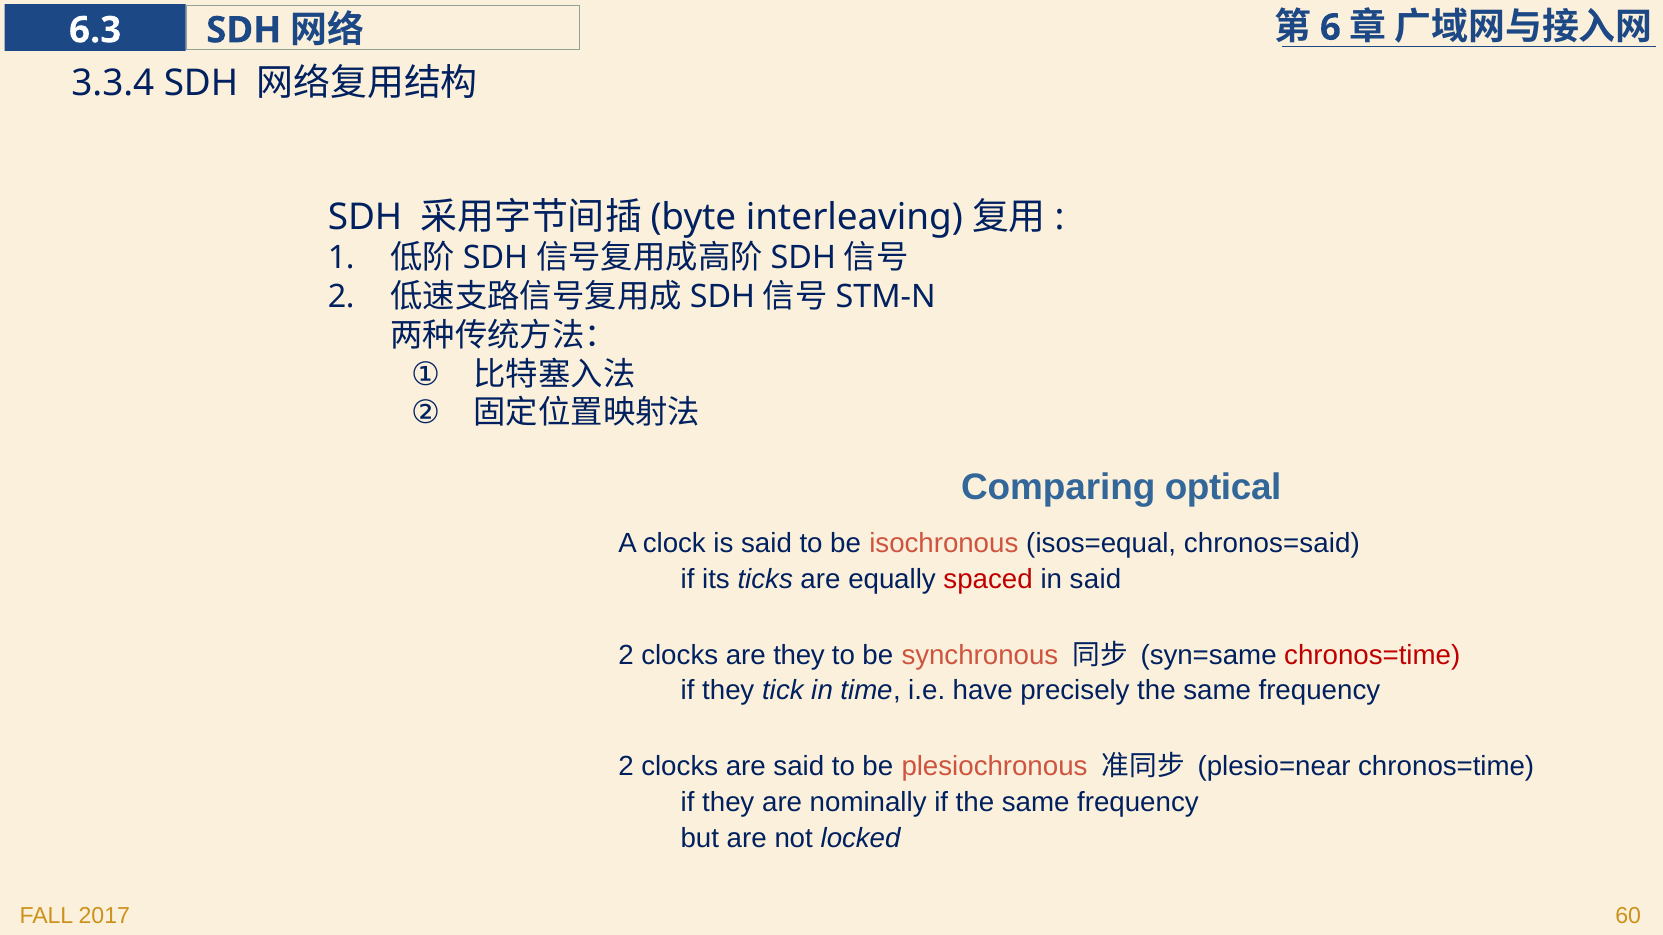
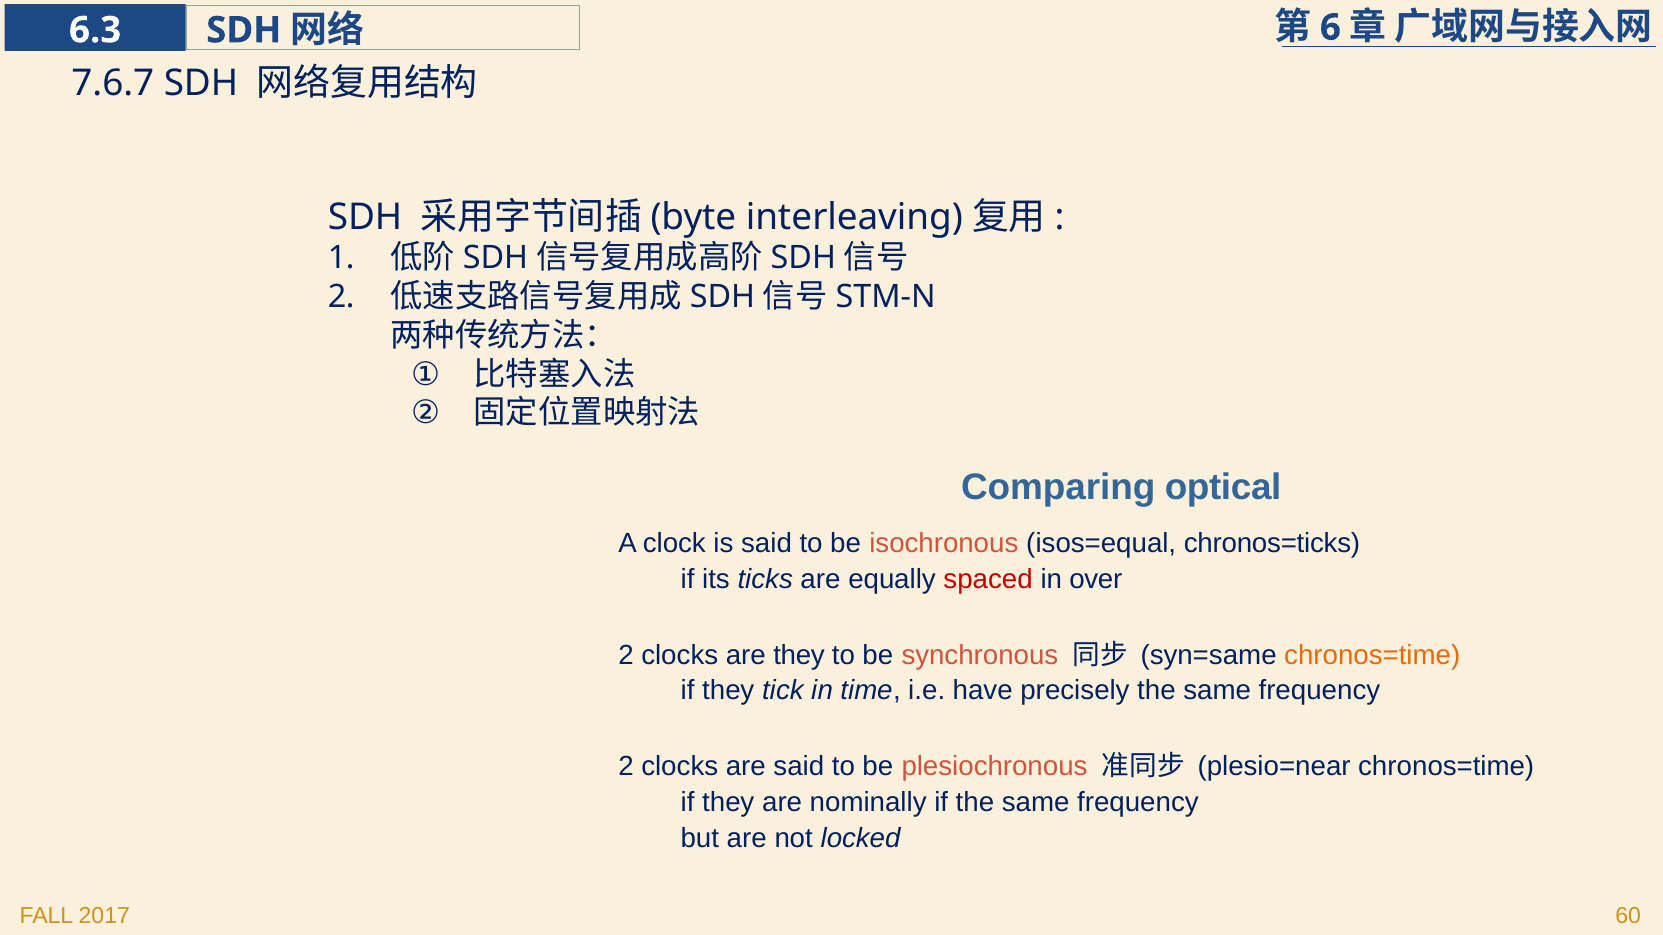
3.3.4: 3.3.4 -> 7.6.7
chronos=said: chronos=said -> chronos=ticks
in said: said -> over
chronos=time at (1372, 655) colour: red -> orange
